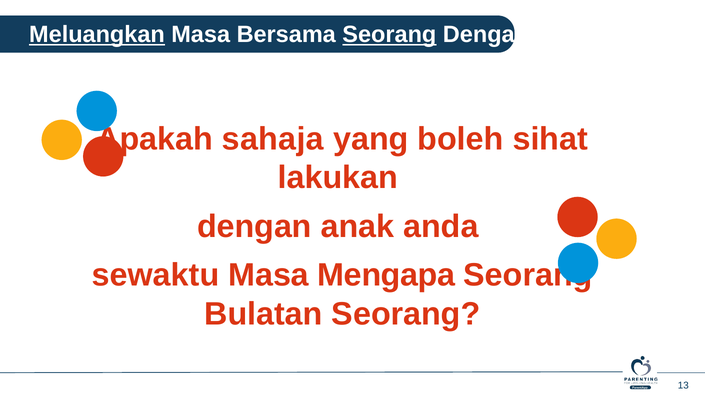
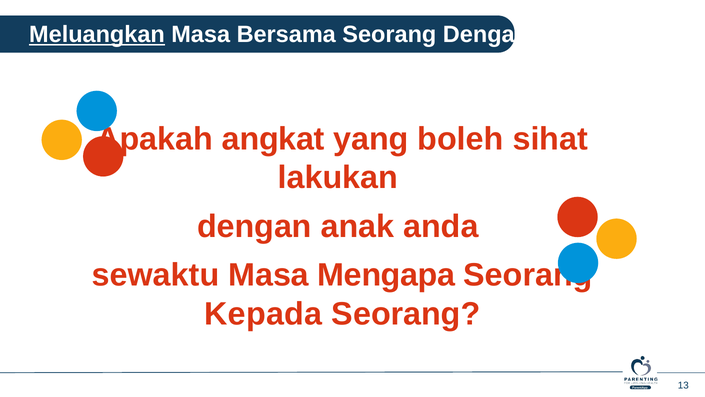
Seorang at (389, 34) underline: present -> none
sahaja: sahaja -> angkat
Bulatan: Bulatan -> Kepada
